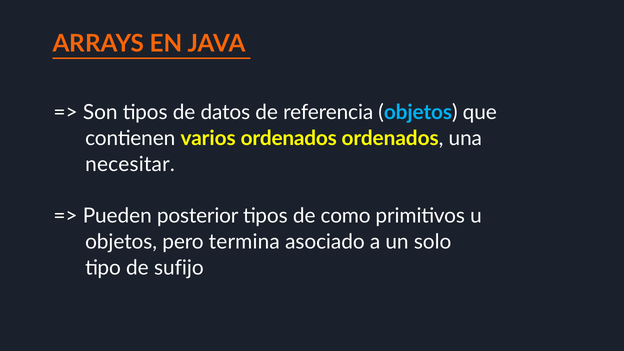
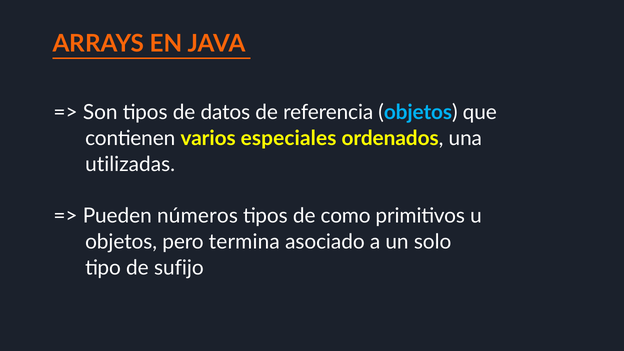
varios ordenados: ordenados -> especiales
necesitar: necesitar -> utilizadas
posterior: posterior -> números
